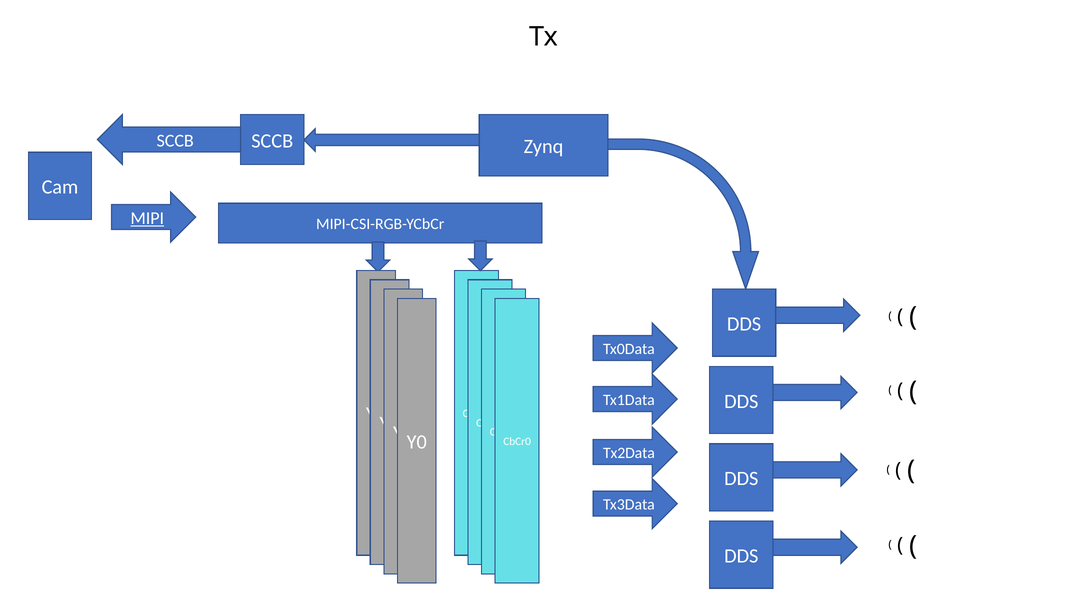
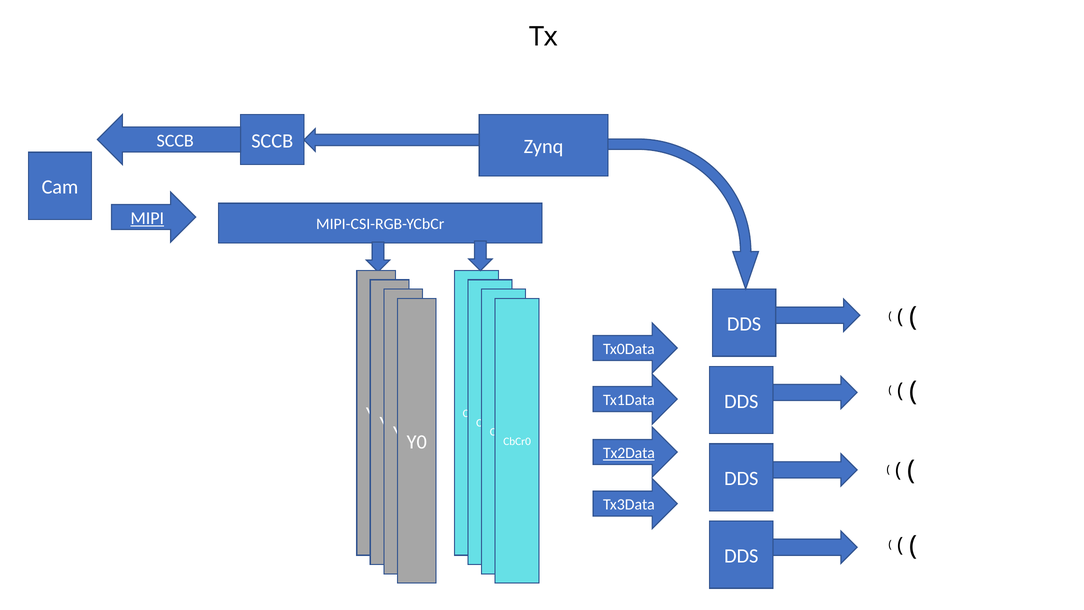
Tx2Data underline: none -> present
